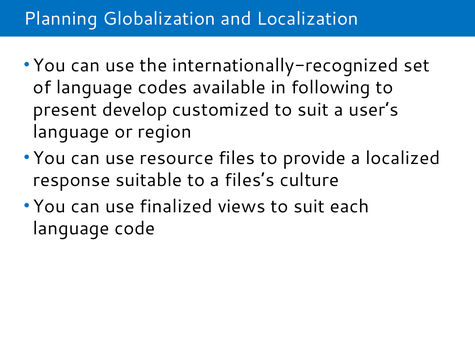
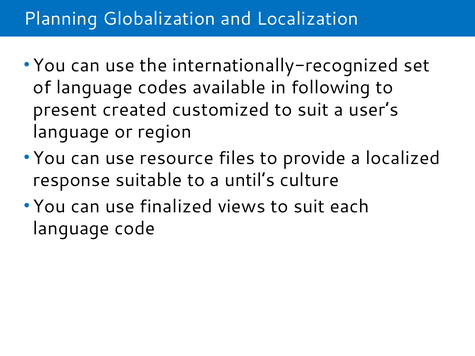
develop: develop -> created
files’s: files’s -> until’s
